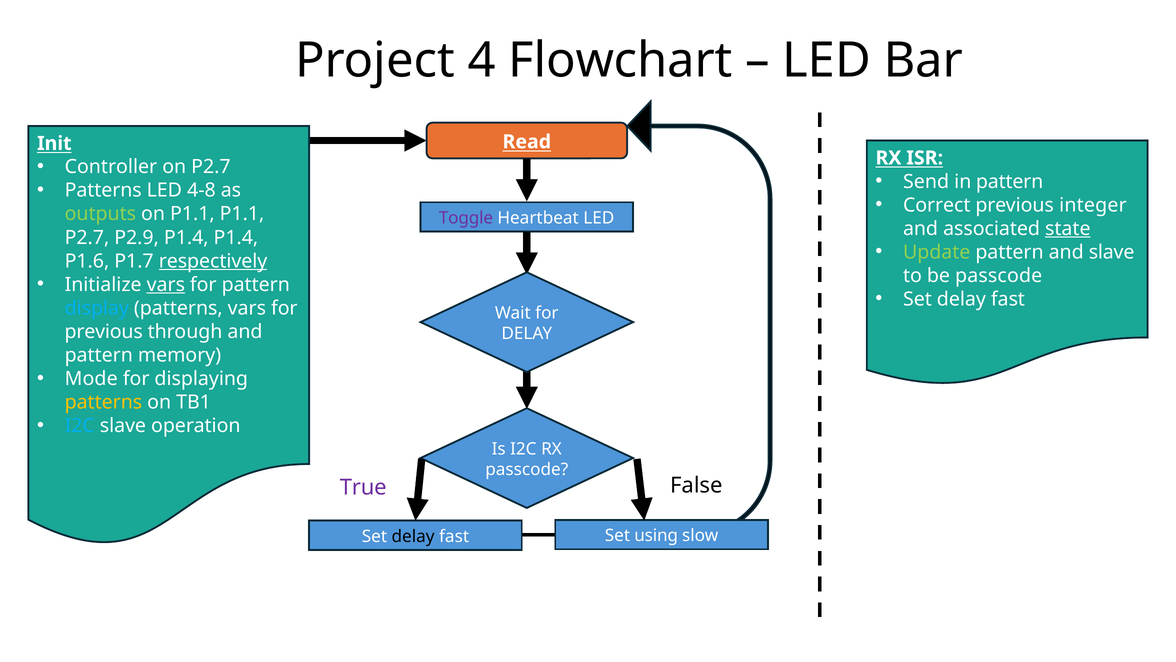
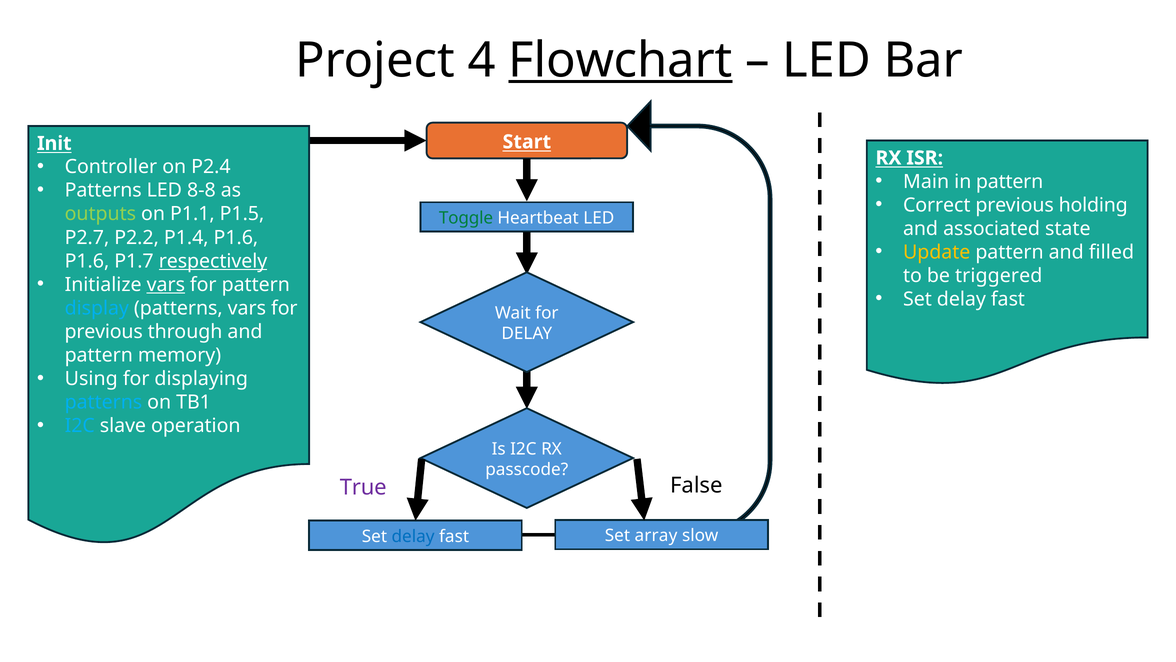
Flowchart underline: none -> present
Read: Read -> Start
on P2.7: P2.7 -> P2.4
Send: Send -> Main
4-8: 4-8 -> 8-8
integer: integer -> holding
P1.1 P1.1: P1.1 -> P1.5
Toggle colour: purple -> green
state underline: present -> none
P2.9: P2.9 -> P2.2
P1.4 P1.4: P1.4 -> P1.6
Update colour: light green -> yellow
and slave: slave -> filled
be passcode: passcode -> triggered
Mode: Mode -> Using
patterns at (103, 402) colour: yellow -> light blue
using: using -> array
delay at (413, 536) colour: black -> blue
